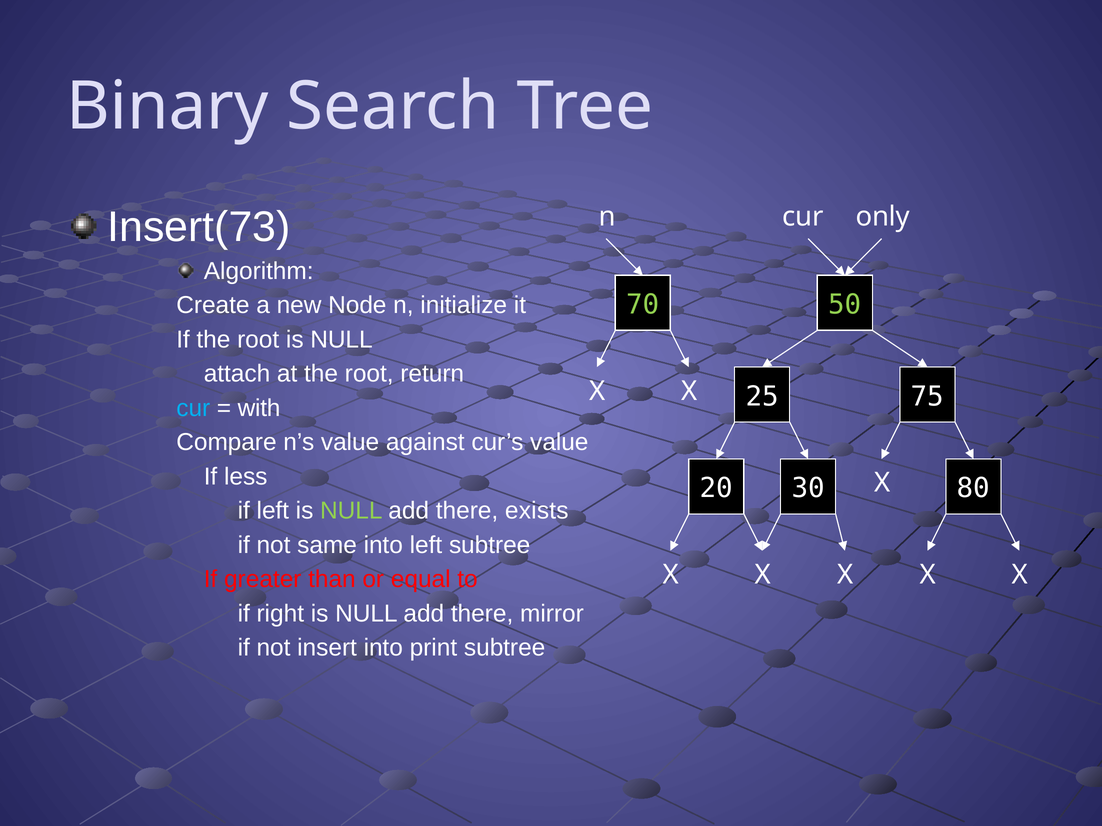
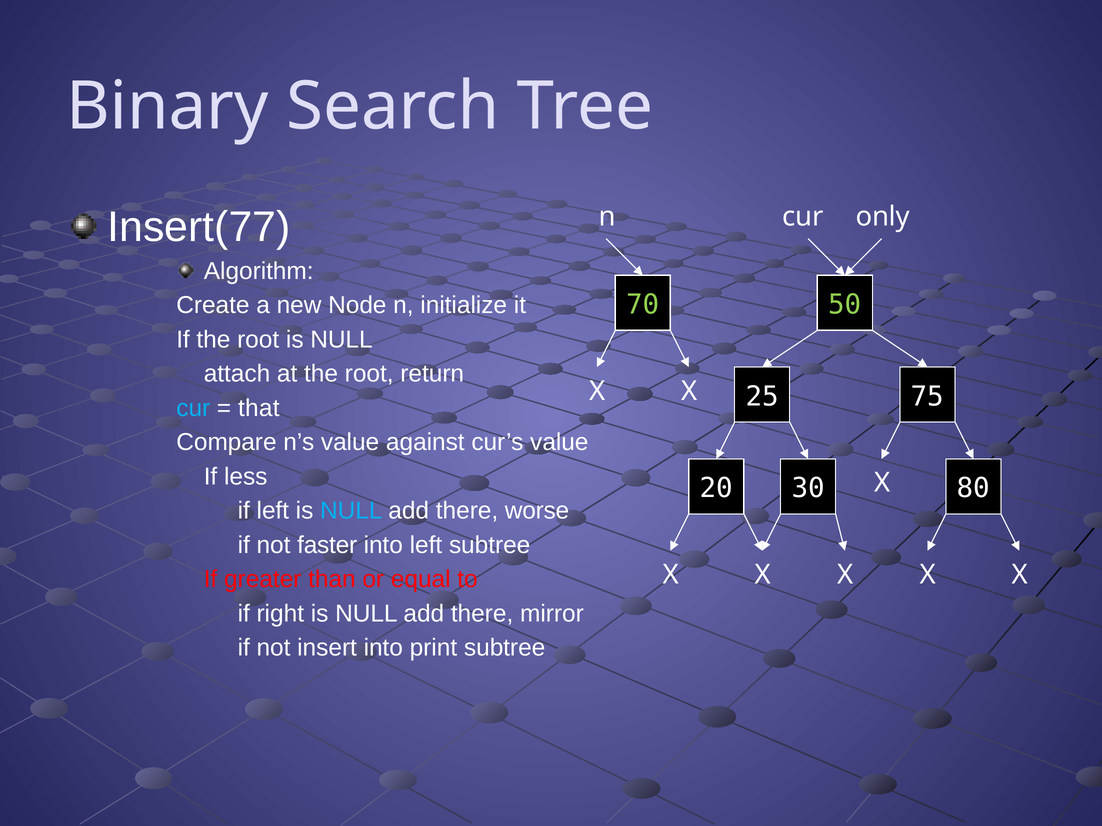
Insert(73: Insert(73 -> Insert(77
with: with -> that
NULL at (351, 511) colour: light green -> light blue
exists: exists -> worse
same: same -> faster
